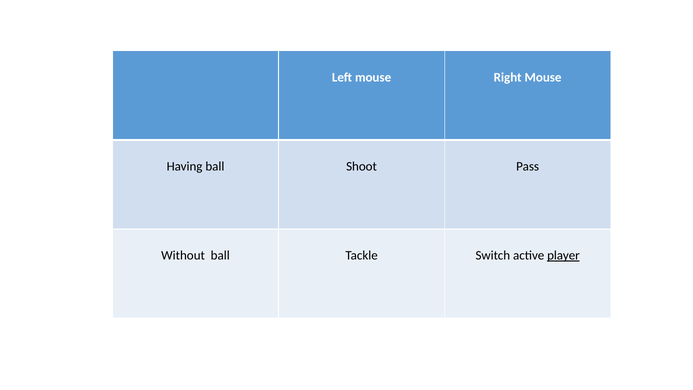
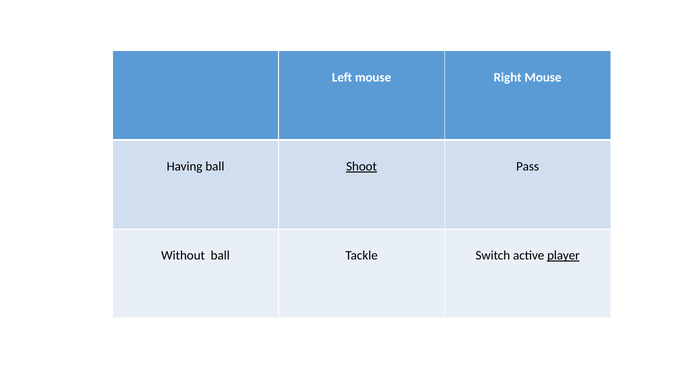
Shoot underline: none -> present
